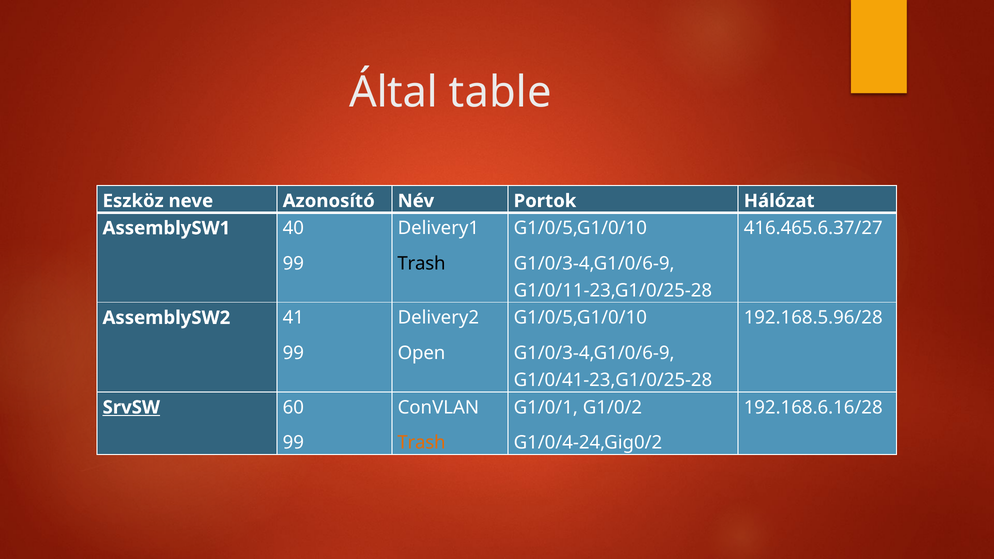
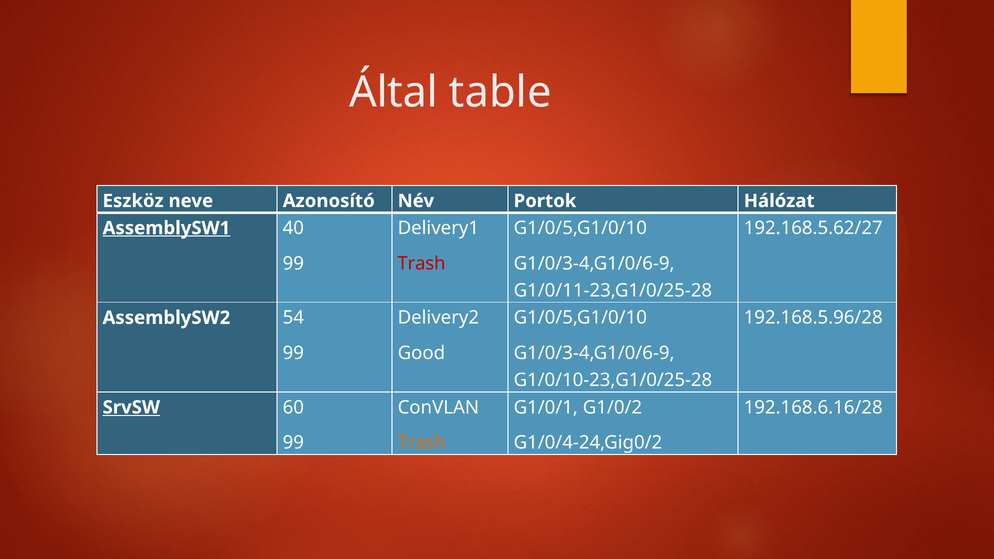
416.465.6.37/27: 416.465.6.37/27 -> 192.168.5.62/27
AssemblySW1 underline: none -> present
Trash at (422, 264) colour: black -> red
41: 41 -> 54
Open: Open -> Good
G1/0/41-23,G1/0/25-28: G1/0/41-23,G1/0/25-28 -> G1/0/10-23,G1/0/25-28
